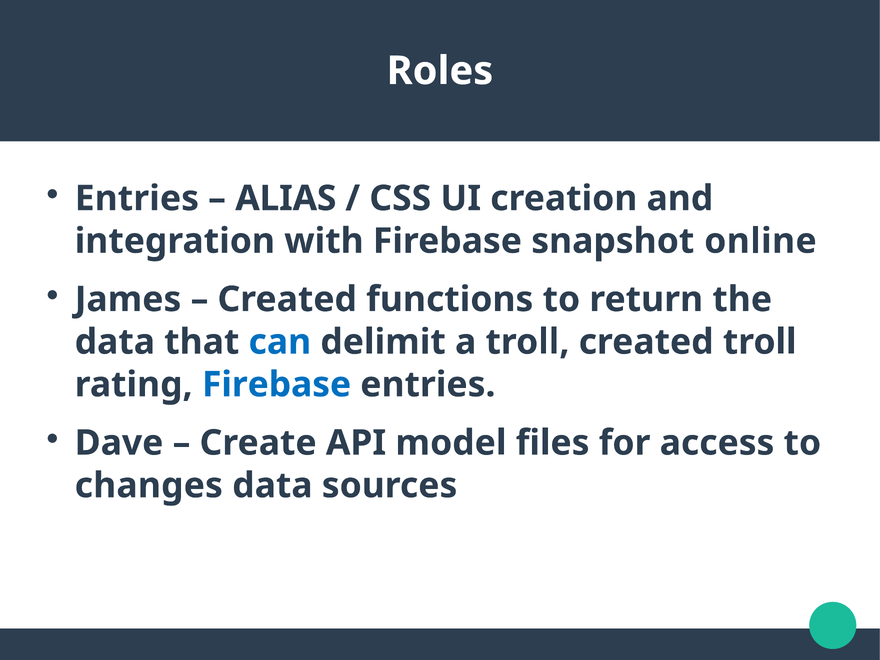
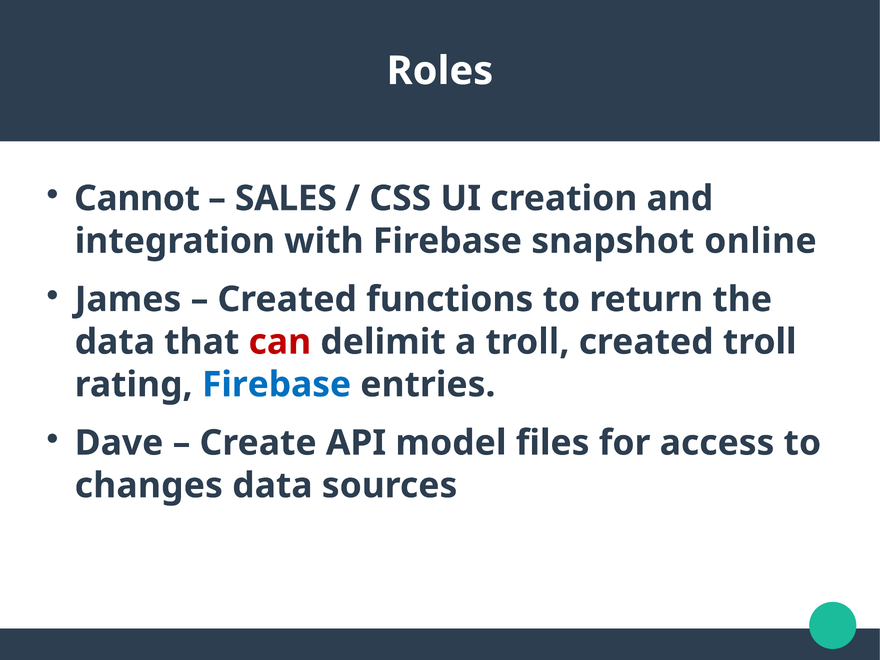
Entries at (137, 198): Entries -> Cannot
ALIAS: ALIAS -> SALES
can colour: blue -> red
